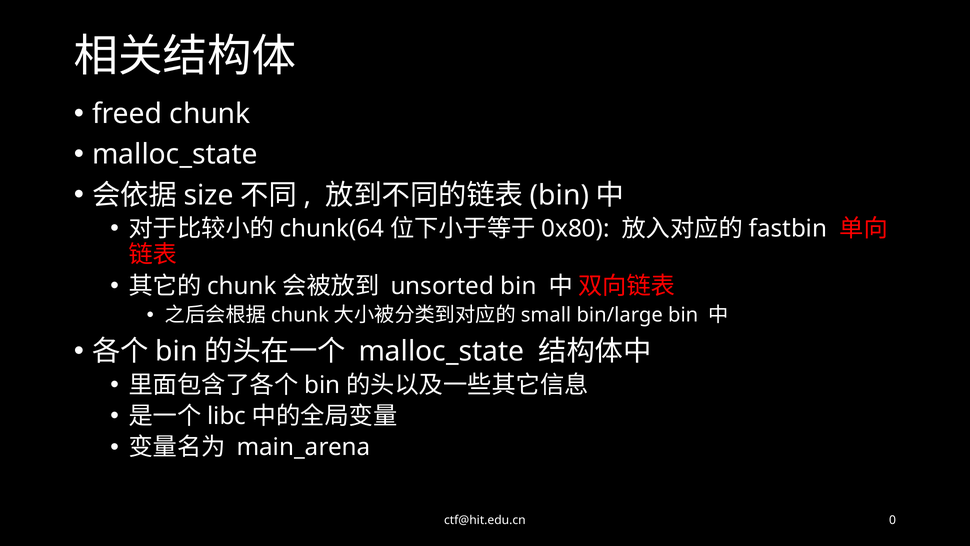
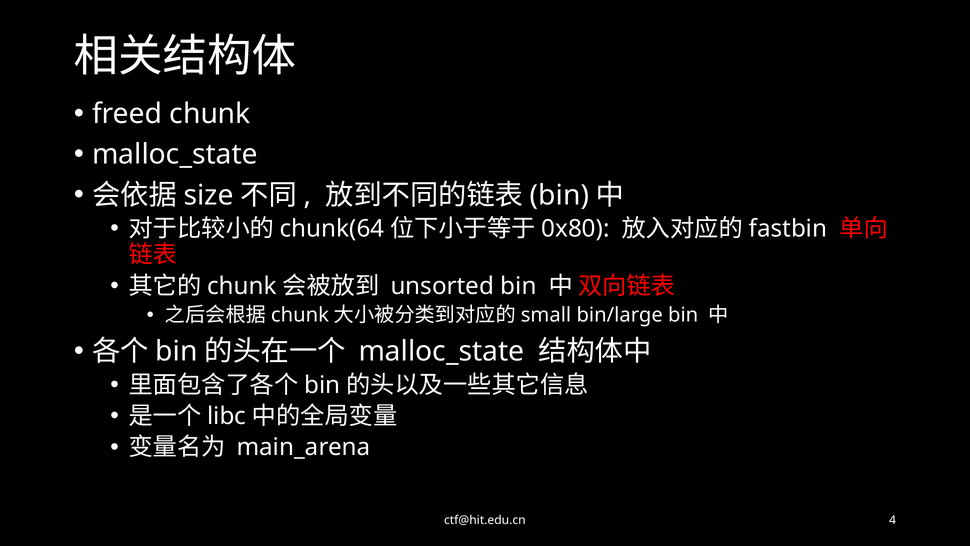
0: 0 -> 4
